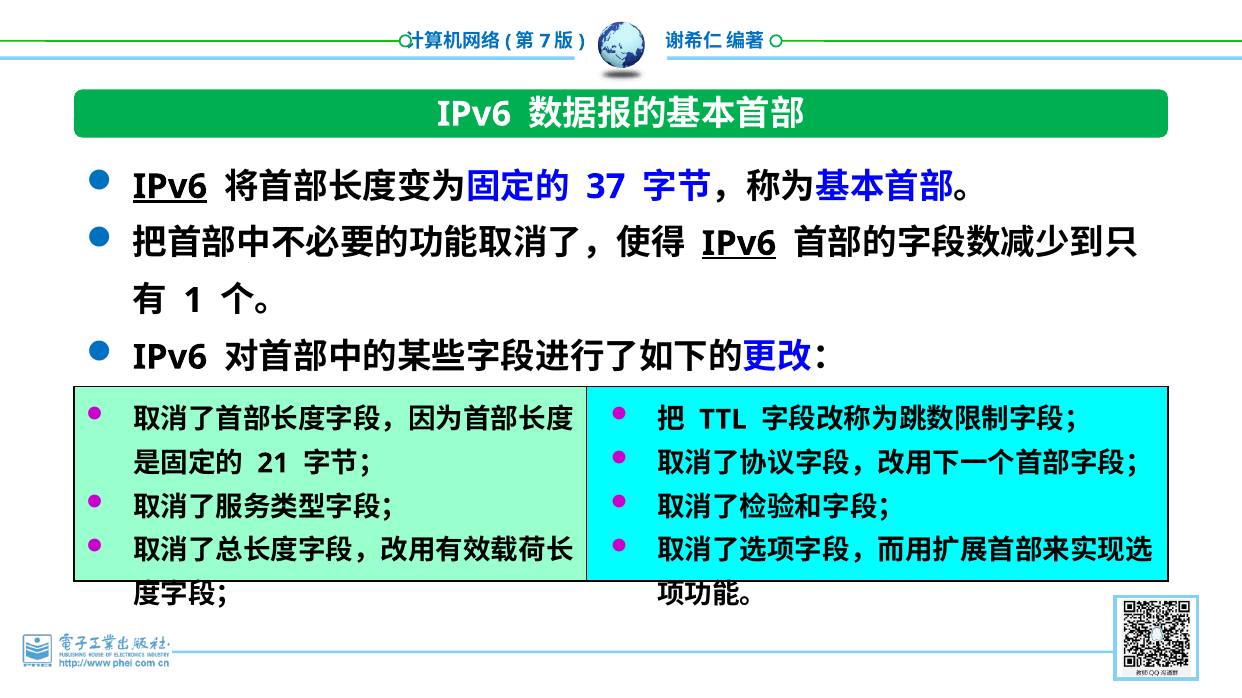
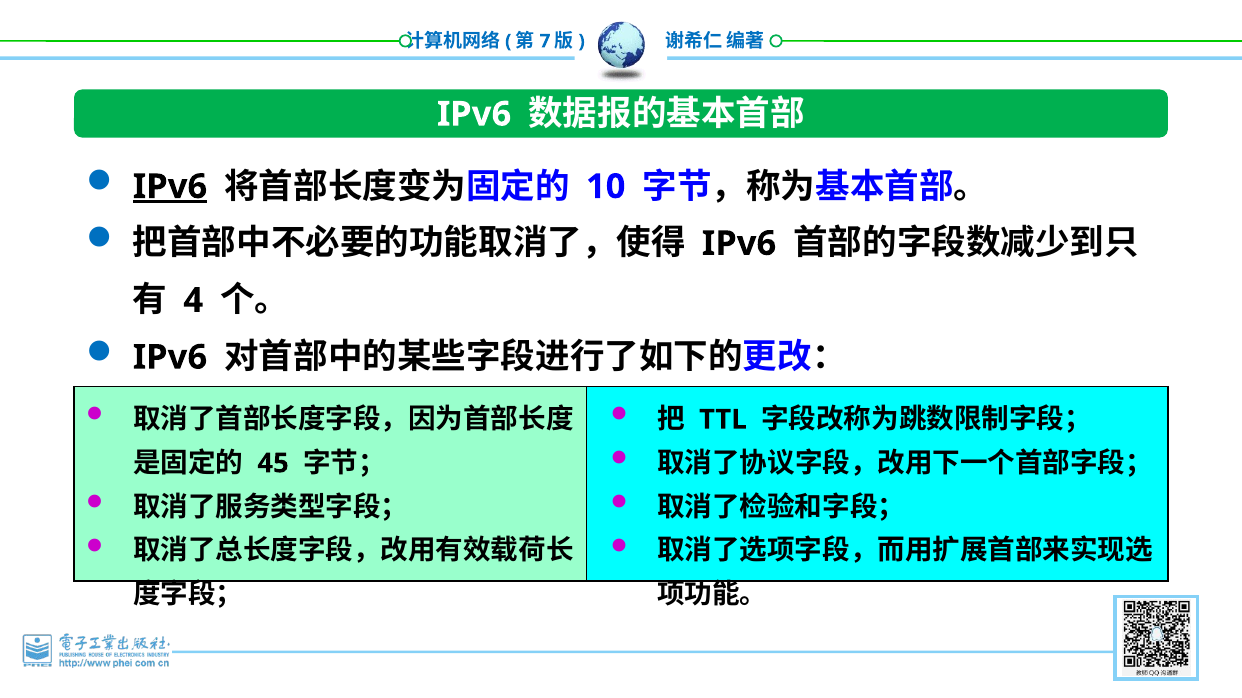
37: 37 -> 10
IPv6 at (739, 244) underline: present -> none
1: 1 -> 4
21: 21 -> 45
